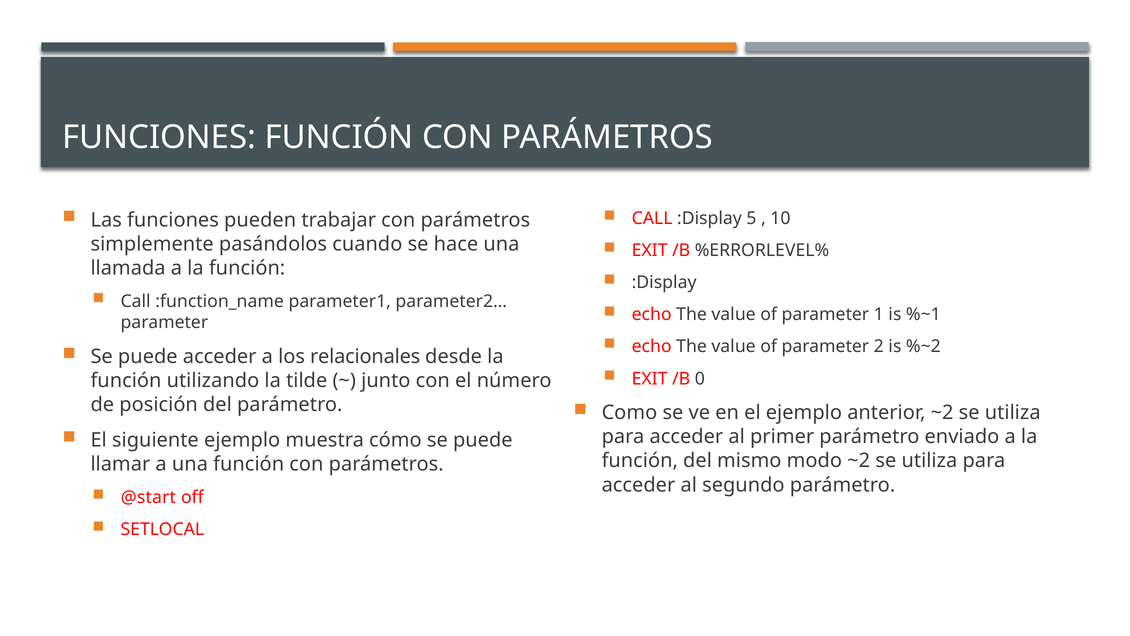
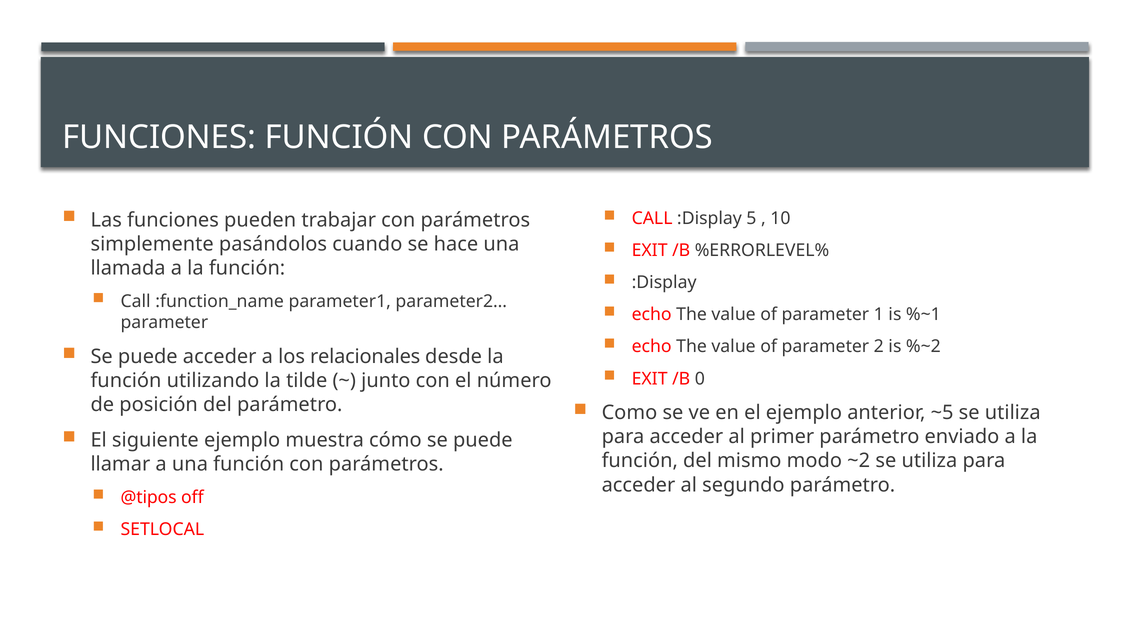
anterior ~2: ~2 -> ~5
@start: @start -> @tipos
